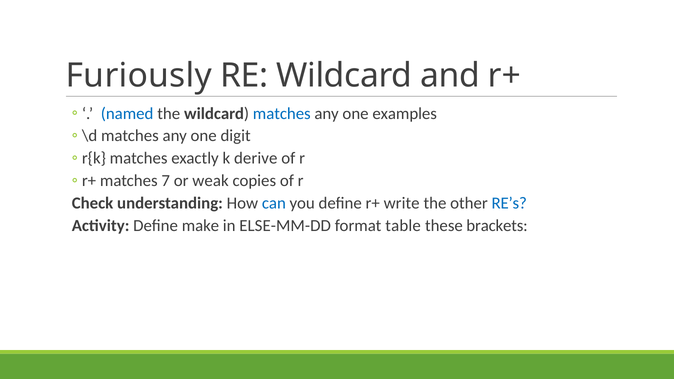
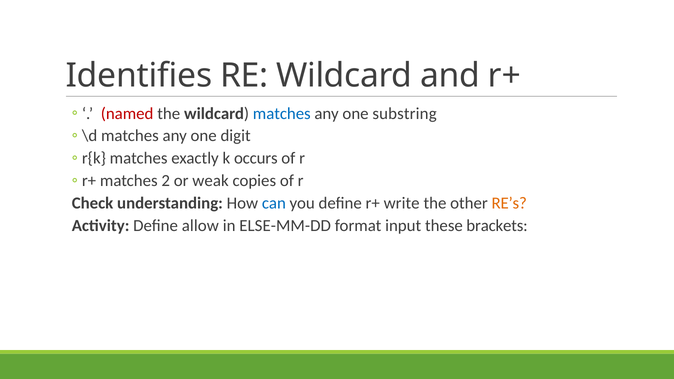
Furiously: Furiously -> Identifies
named colour: blue -> red
examples: examples -> substring
derive: derive -> occurs
7: 7 -> 2
RE’s colour: blue -> orange
make: make -> allow
table: table -> input
